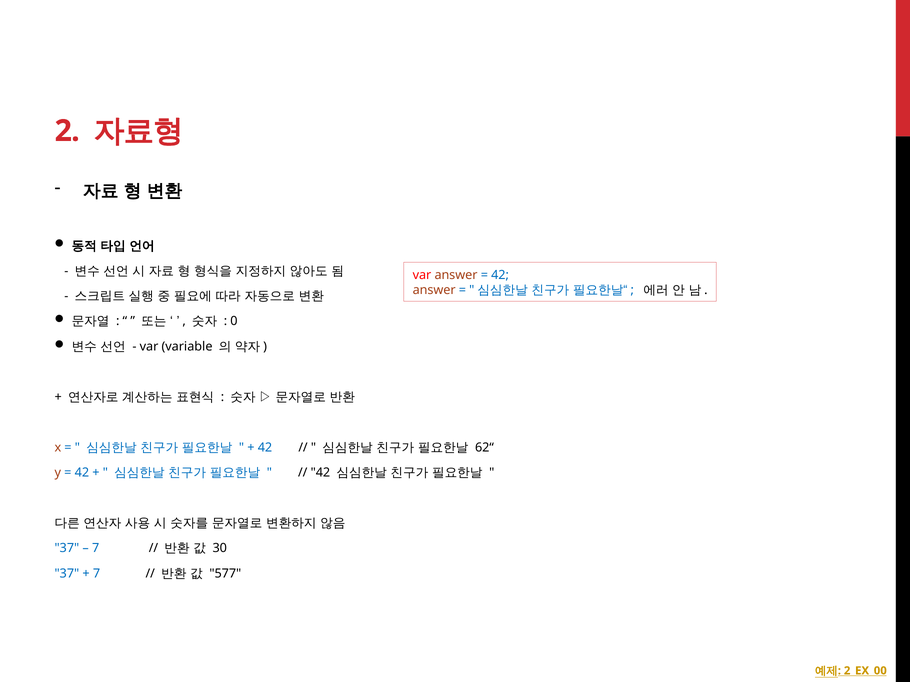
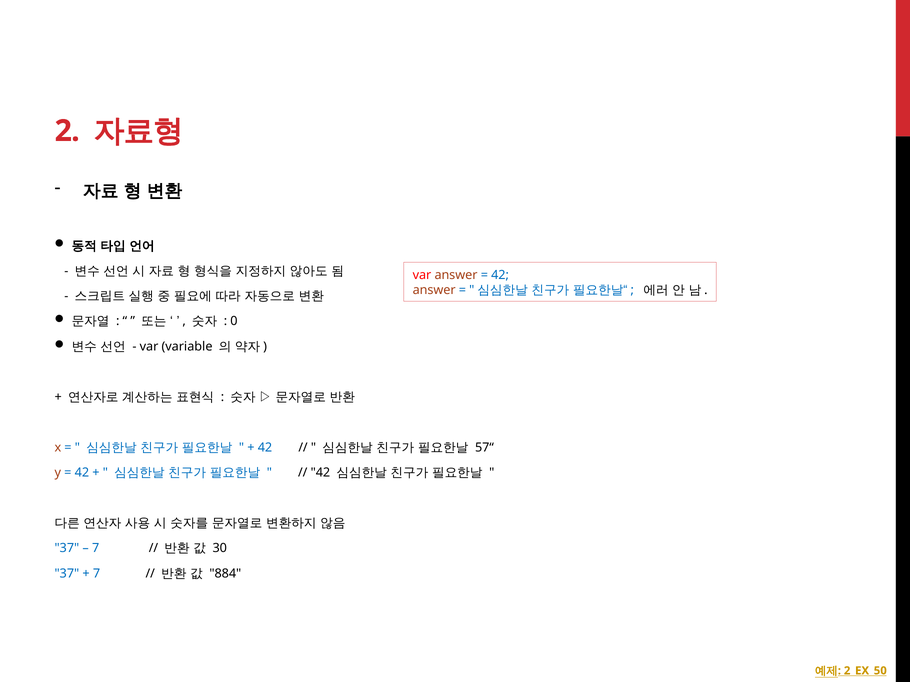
62“: 62“ -> 57“
577: 577 -> 884
2_EX_00: 2_EX_00 -> 2_EX_50
